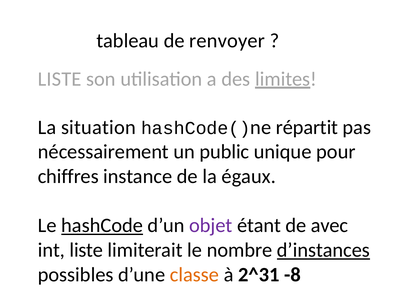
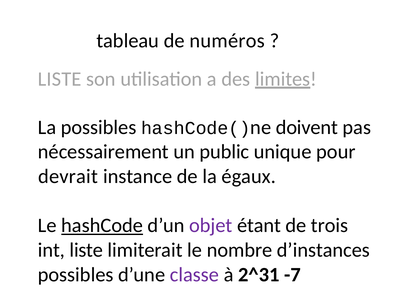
renvoyer: renvoyer -> numéros
La situation: situation -> possibles
répartit: répartit -> doivent
chiffres: chiffres -> devrait
avec: avec -> trois
d’instances underline: present -> none
classe colour: orange -> purple
-8: -8 -> -7
